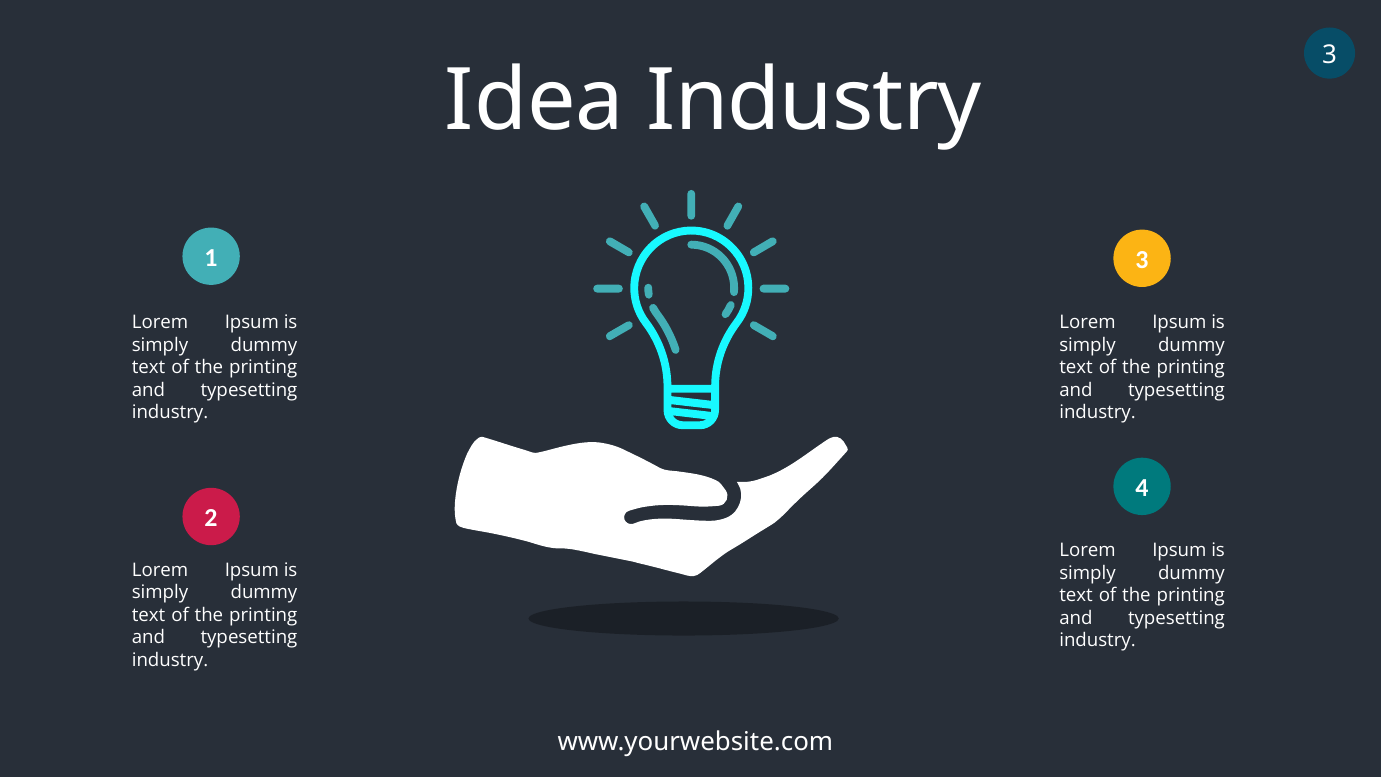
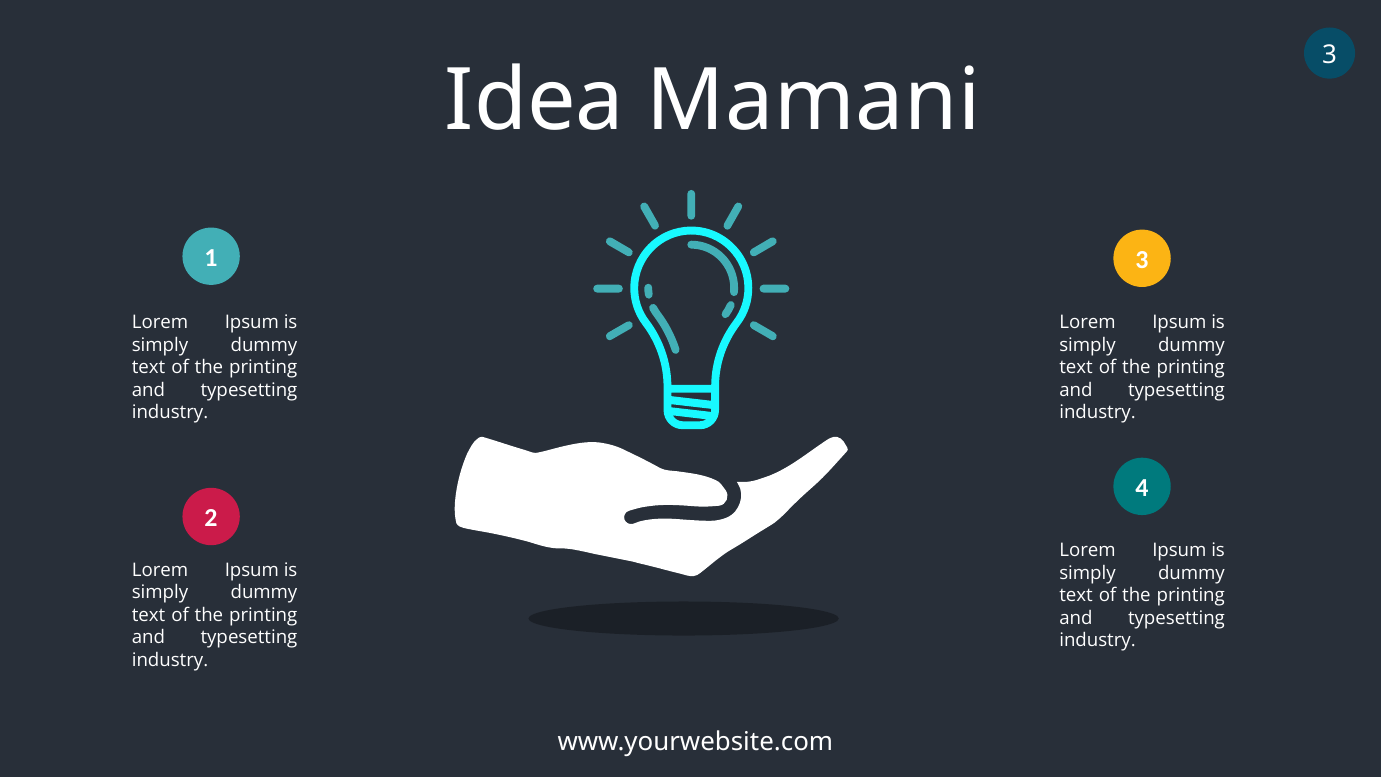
Idea Industry: Industry -> Mamani
